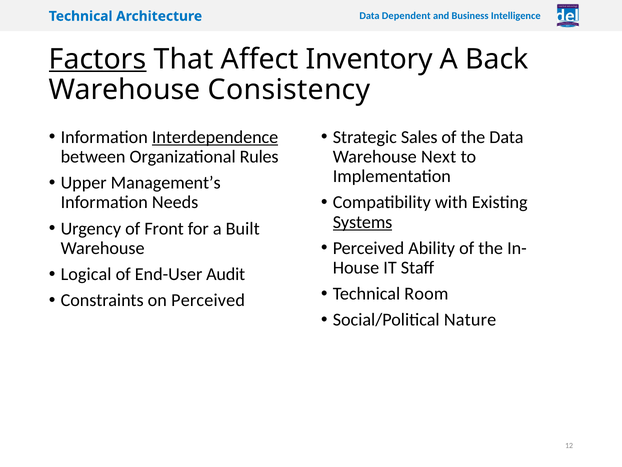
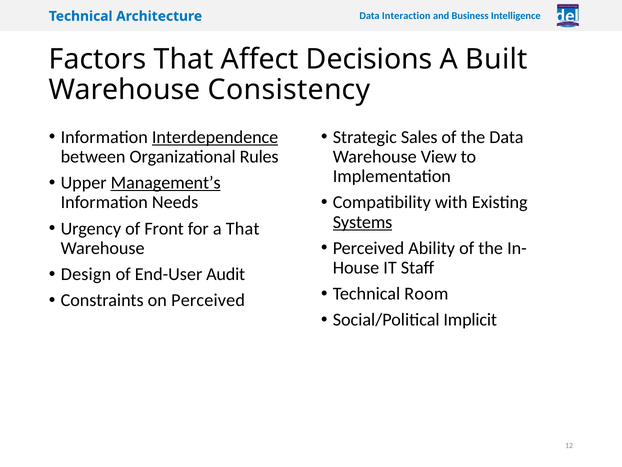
Dependent: Dependent -> Interaction
Factors underline: present -> none
Inventory: Inventory -> Decisions
Back: Back -> Built
Next: Next -> View
Management’s underline: none -> present
a Built: Built -> That
Logical: Logical -> Design
Nature: Nature -> Implicit
